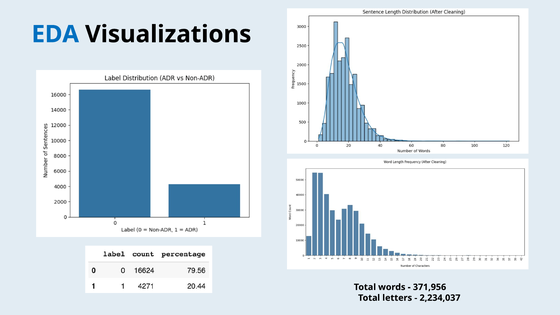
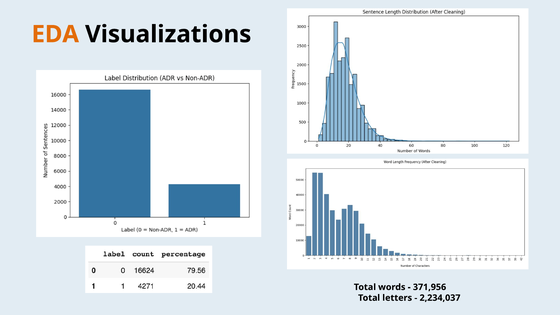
EDA colour: blue -> orange
